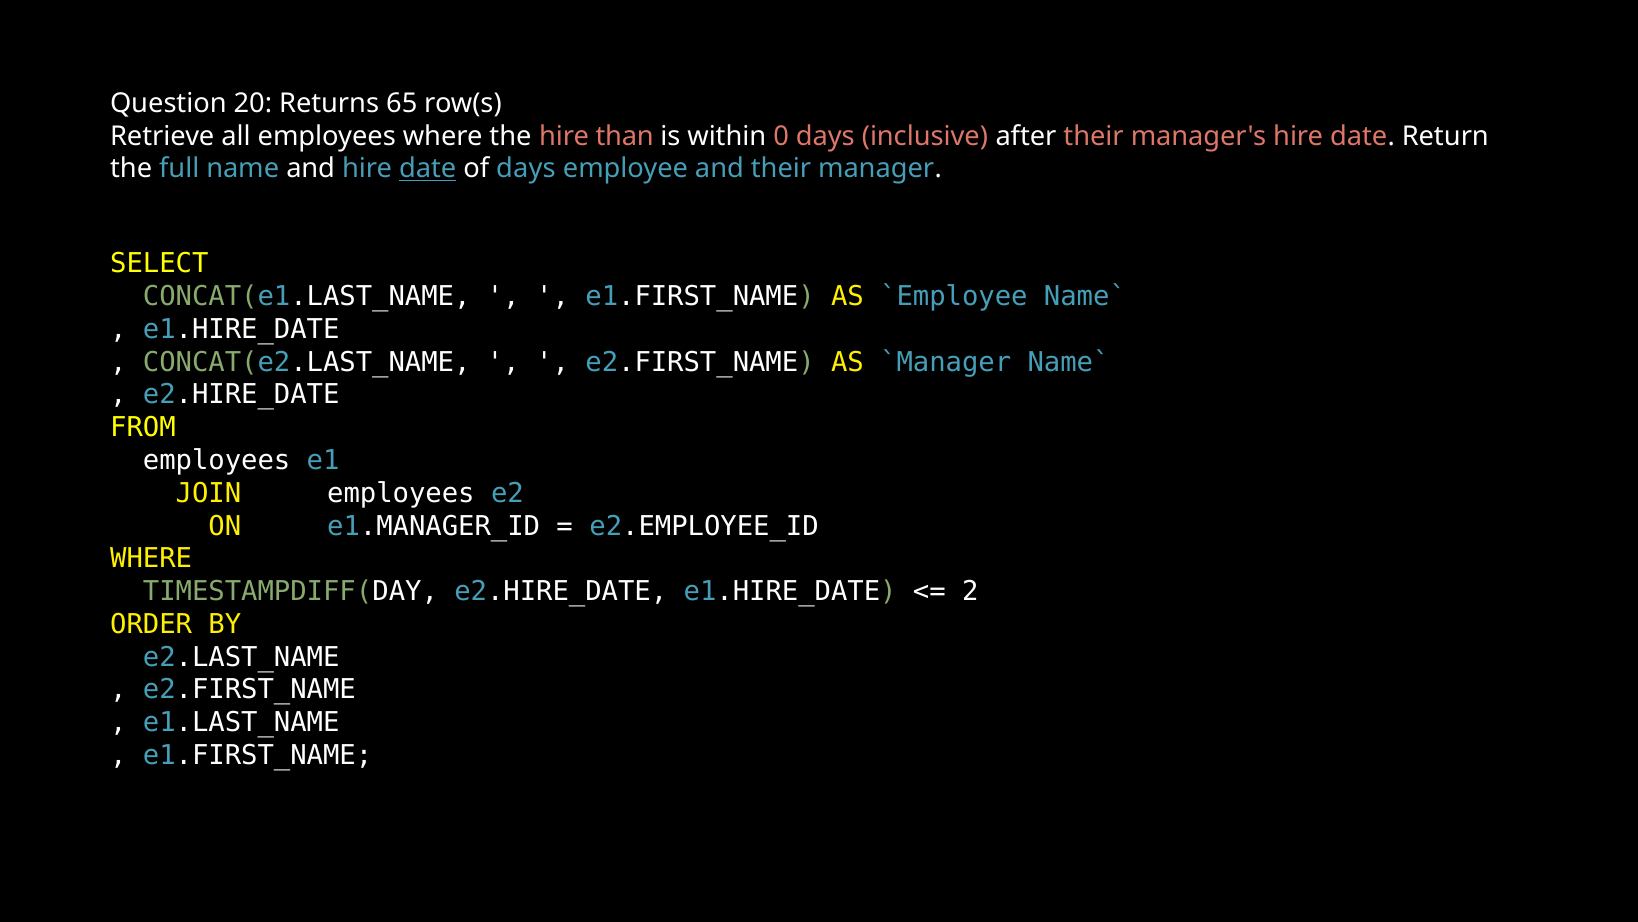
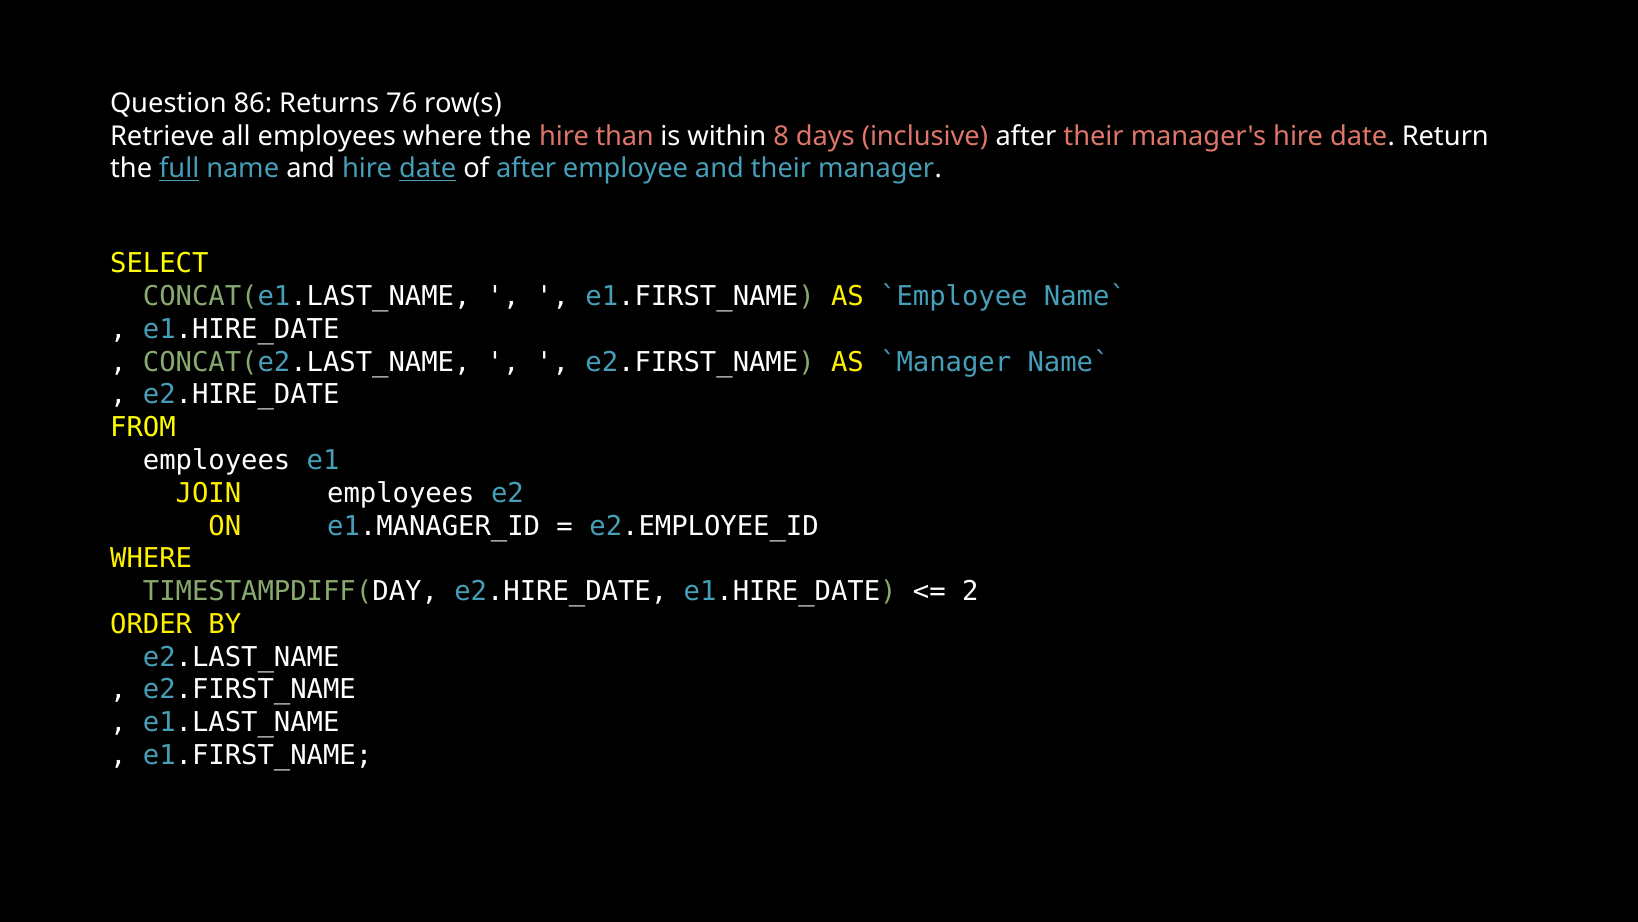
20: 20 -> 86
65: 65 -> 76
0: 0 -> 8
full underline: none -> present
of days: days -> after
